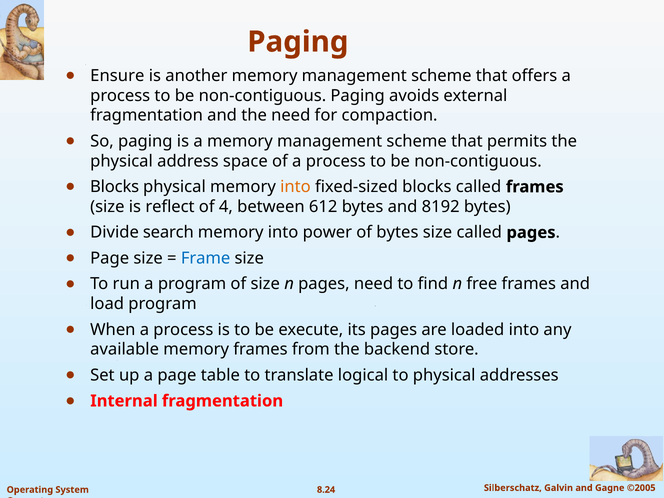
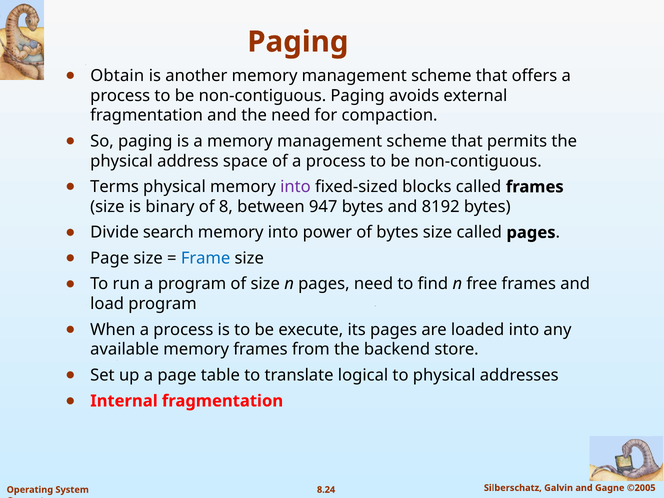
Ensure: Ensure -> Obtain
Blocks at (115, 187): Blocks -> Terms
into at (295, 187) colour: orange -> purple
reflect: reflect -> binary
4: 4 -> 8
612: 612 -> 947
